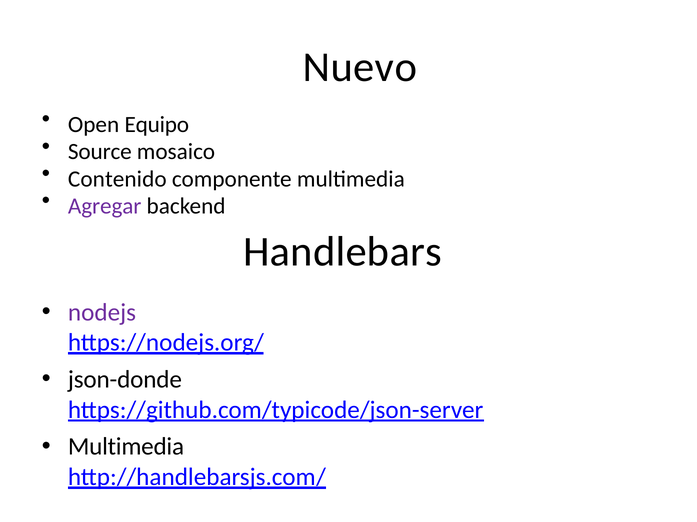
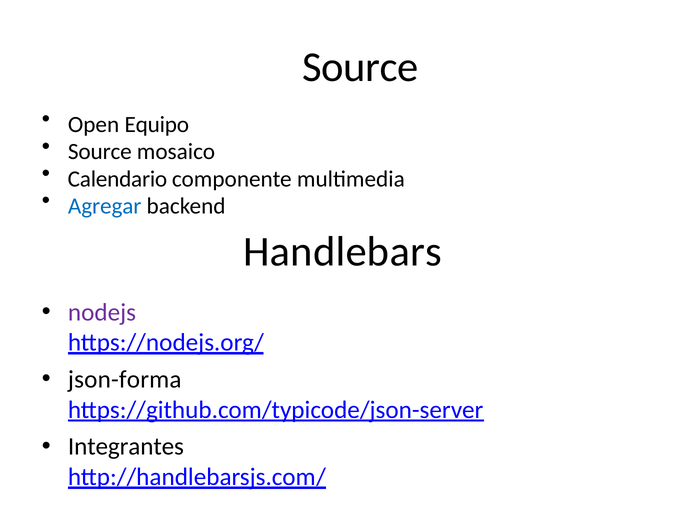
Nuevo at (360, 68): Nuevo -> Source
Contenido: Contenido -> Calendario
Agregar colour: purple -> blue
json-donde: json-donde -> json-forma
Multimedia at (126, 447): Multimedia -> Integrantes
